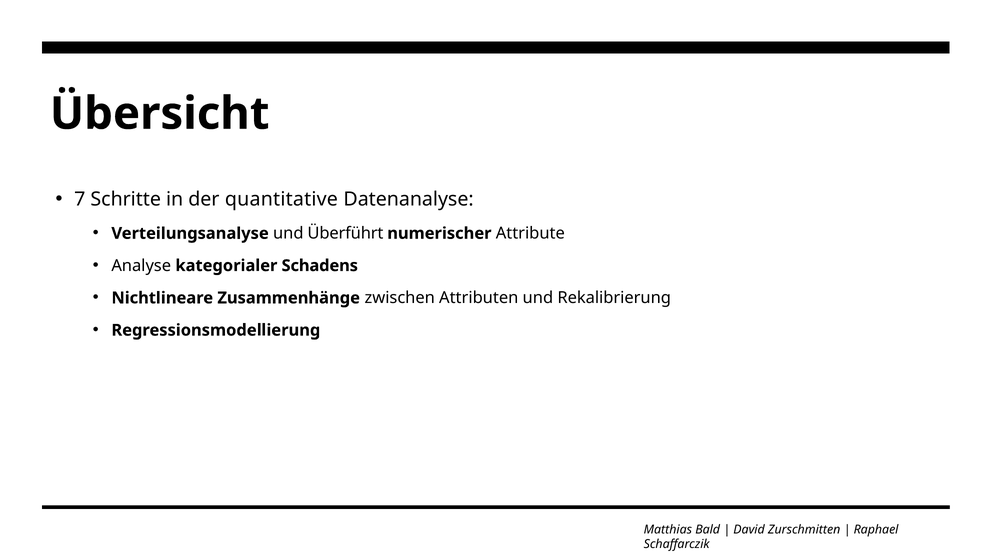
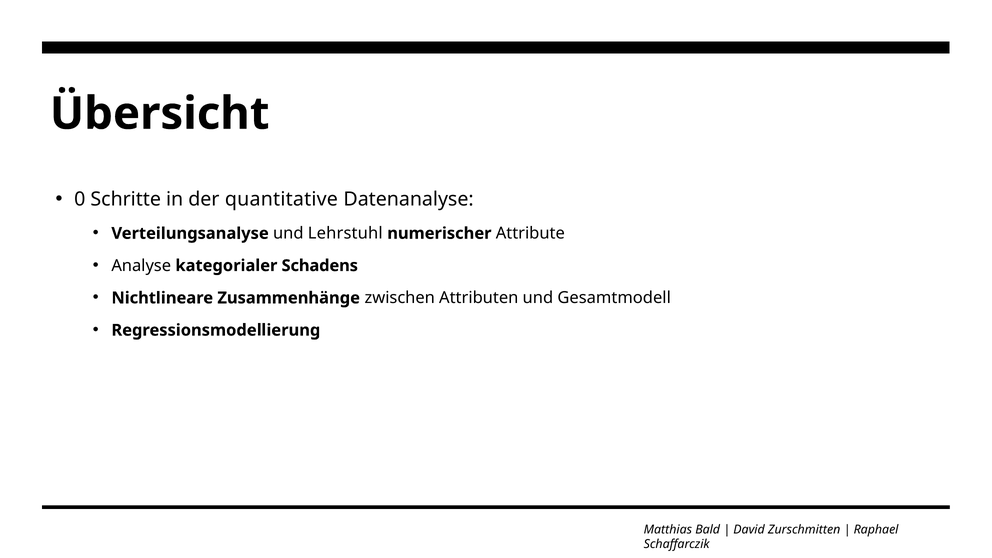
7: 7 -> 0
Überführt: Überführt -> Lehrstuhl
Rekalibrierung: Rekalibrierung -> Gesamtmodell
